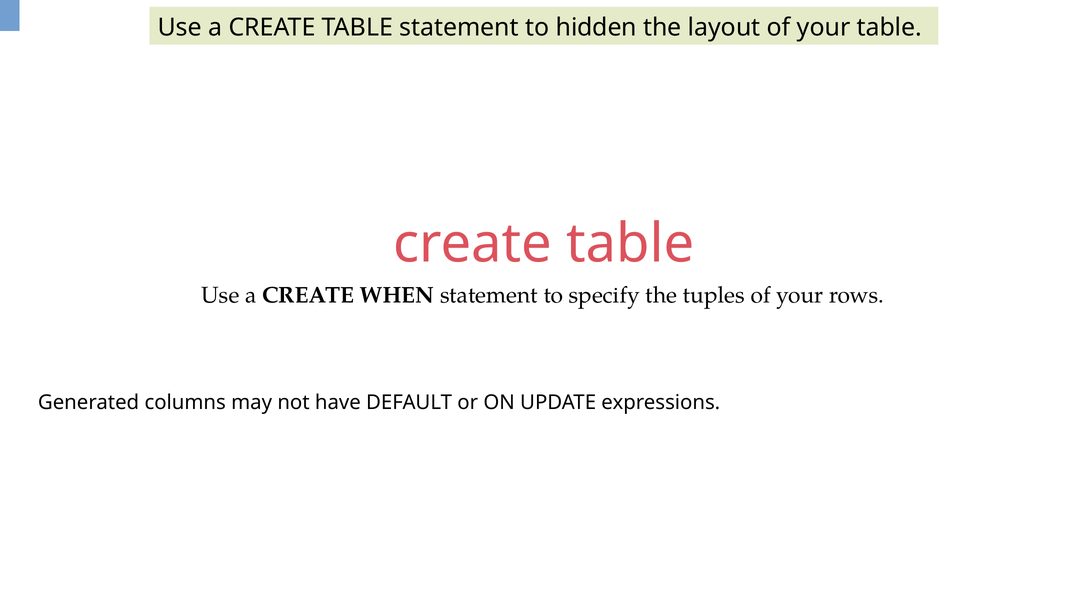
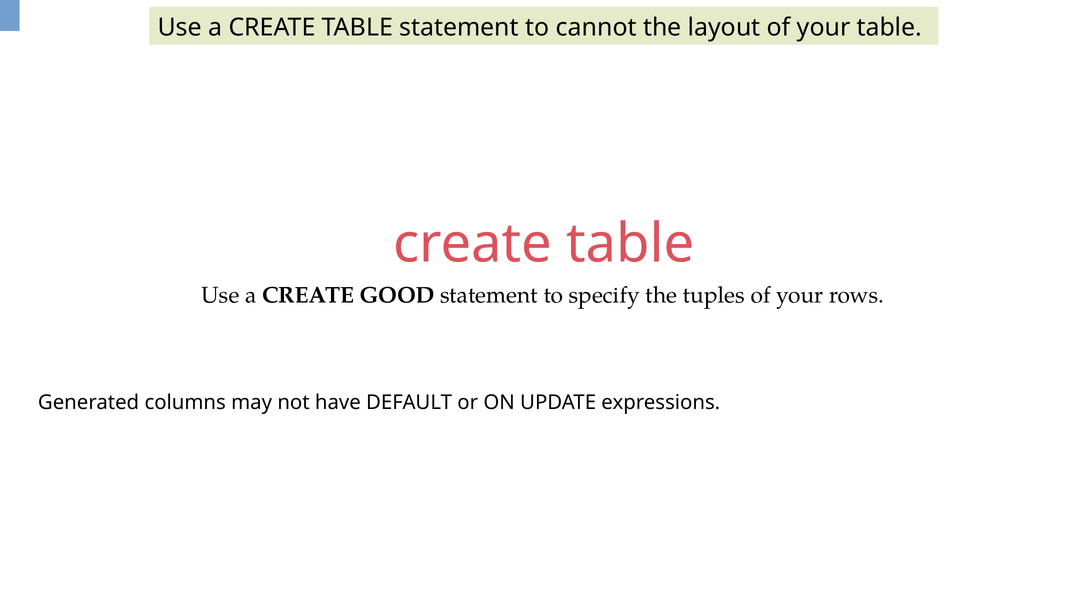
hidden: hidden -> cannot
WHEN: WHEN -> GOOD
